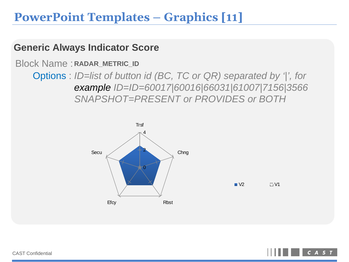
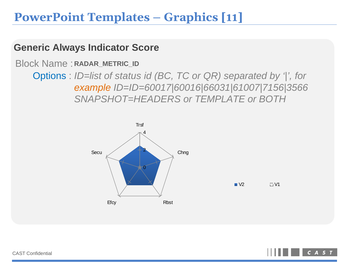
button: button -> status
example colour: black -> orange
SNAPSHOT=PRESENT: SNAPSHOT=PRESENT -> SNAPSHOT=HEADERS
PROVIDES: PROVIDES -> TEMPLATE
